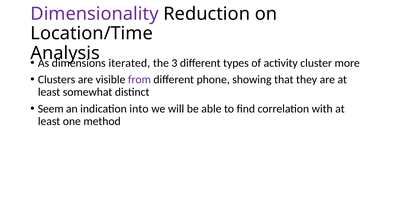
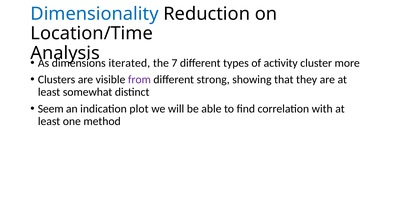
Dimensionality colour: purple -> blue
3: 3 -> 7
phone: phone -> strong
into: into -> plot
